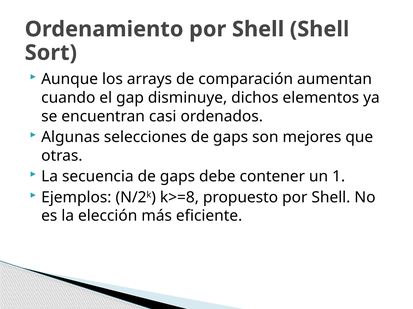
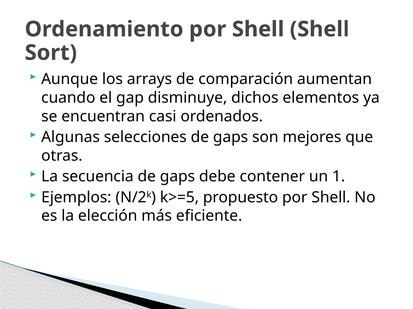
k>=8: k>=8 -> k>=5
